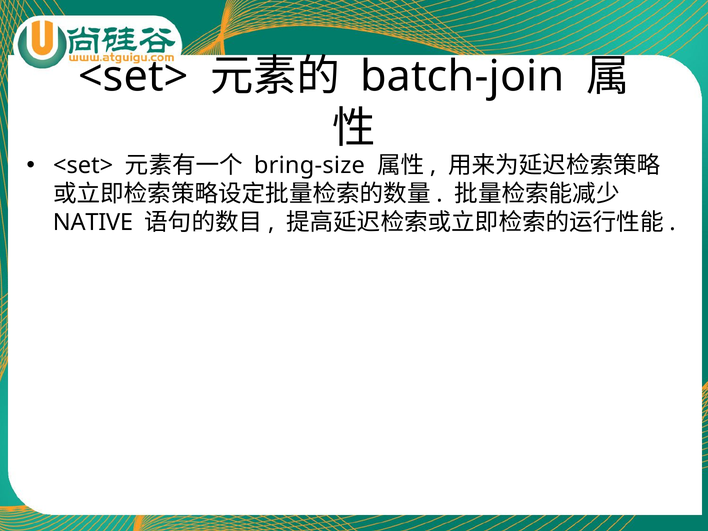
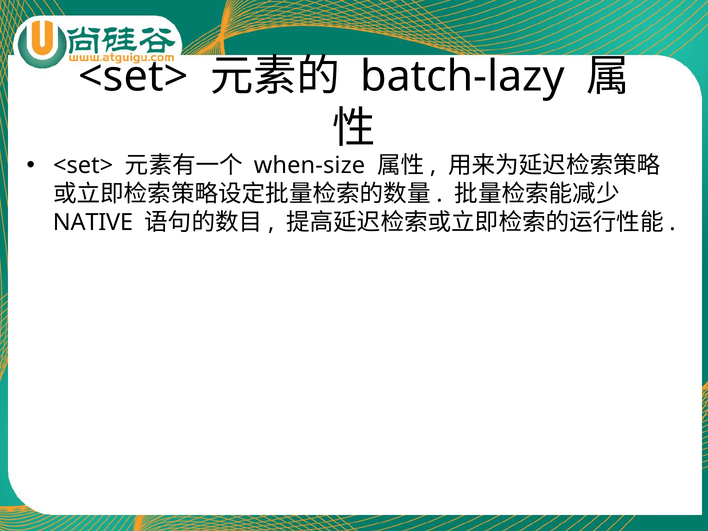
batch-join: batch-join -> batch-lazy
bring-size: bring-size -> when-size
